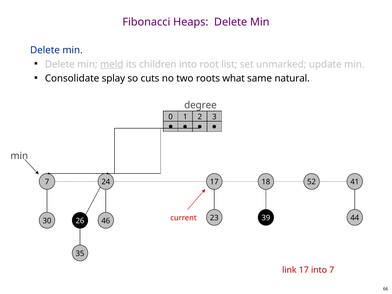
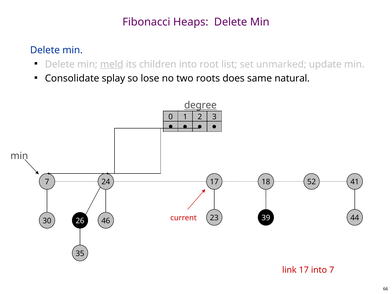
cuts: cuts -> lose
what: what -> does
degree underline: none -> present
